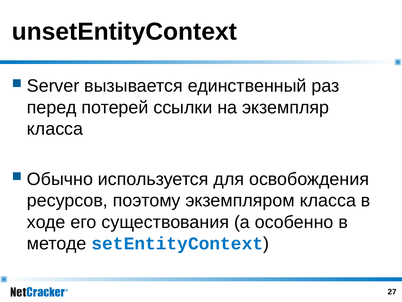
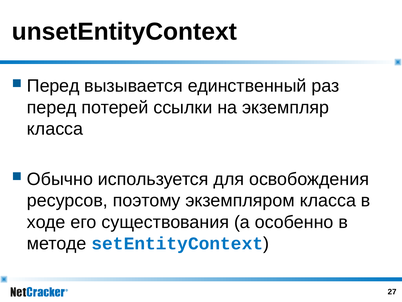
Server at (53, 86): Server -> Перед
